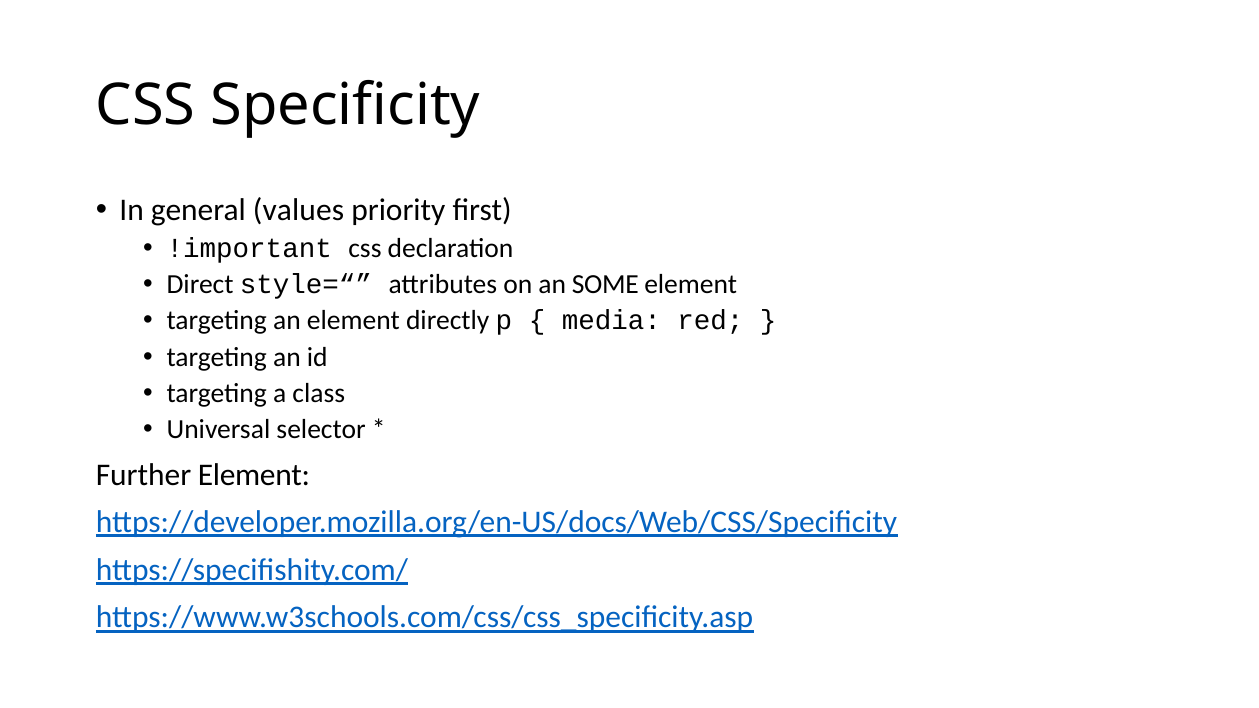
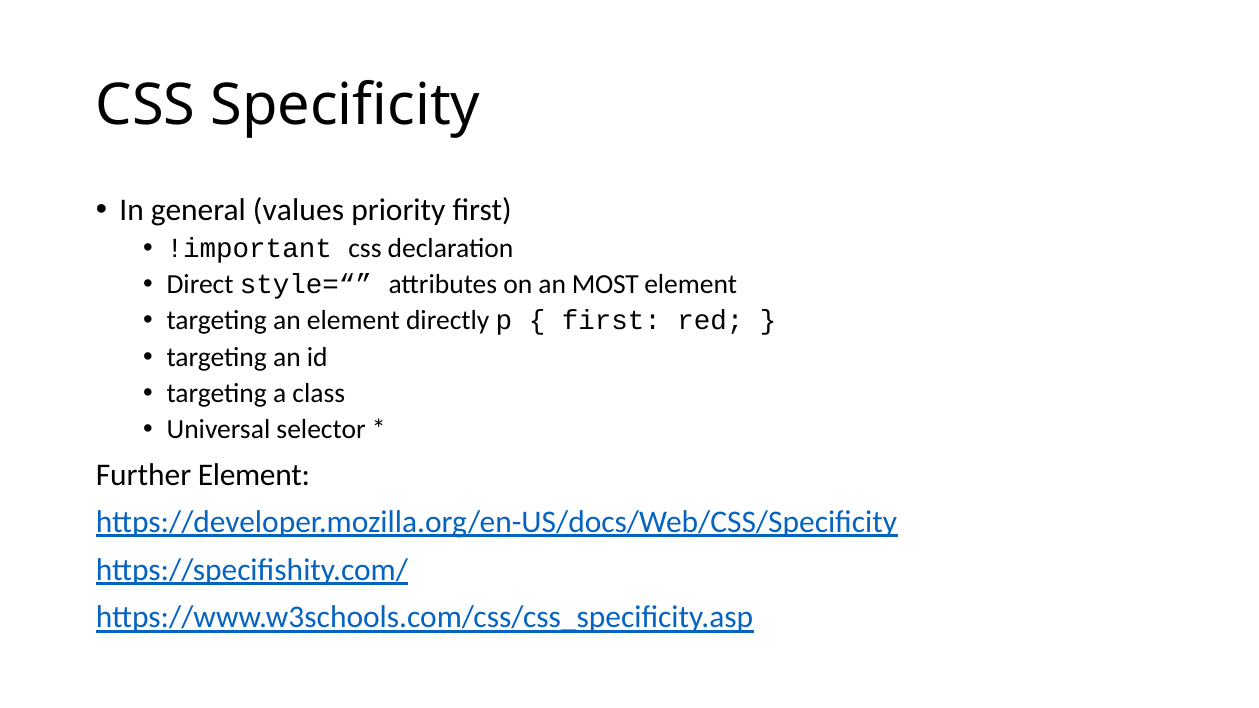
SOME: SOME -> MOST
media at (611, 321): media -> first
